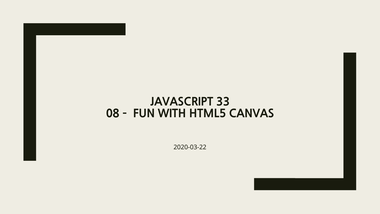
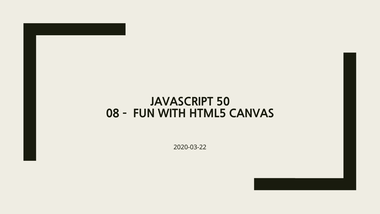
33: 33 -> 50
